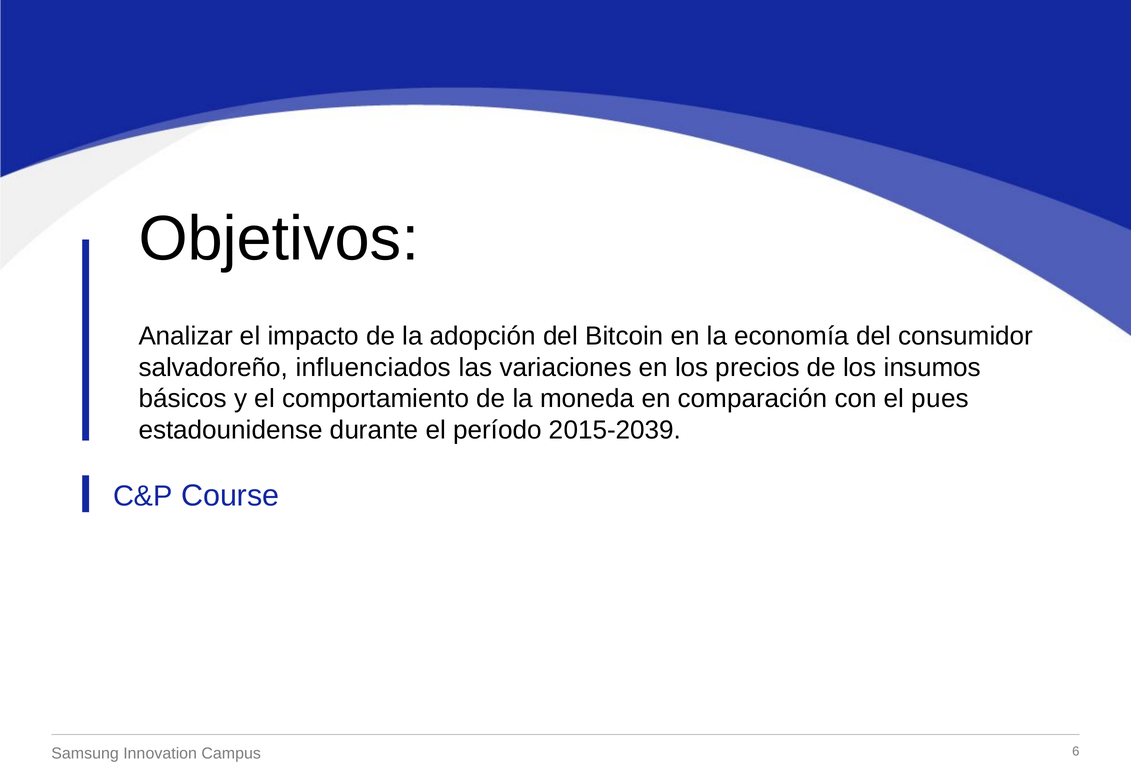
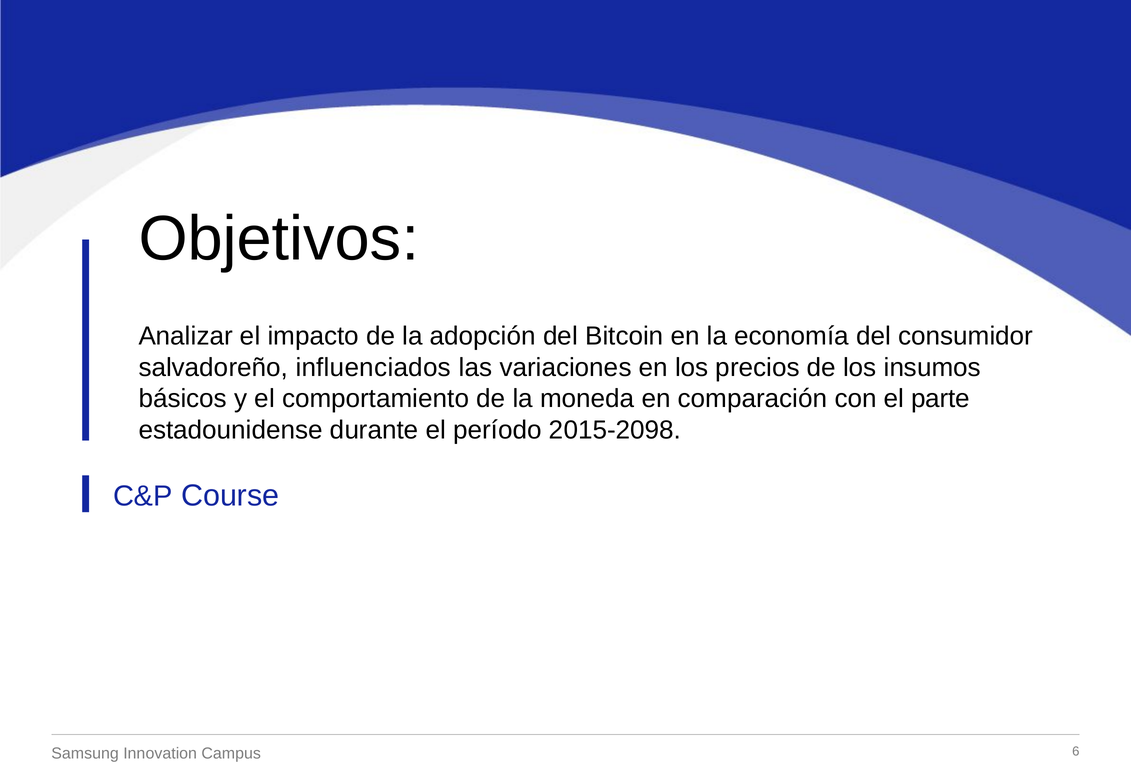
pues: pues -> parte
2015-2039: 2015-2039 -> 2015-2098
